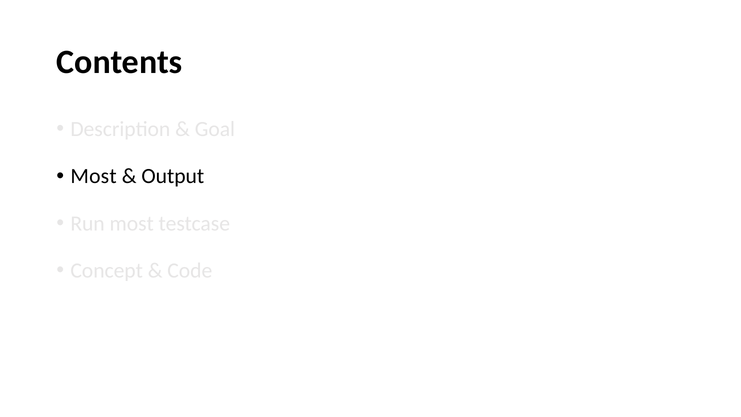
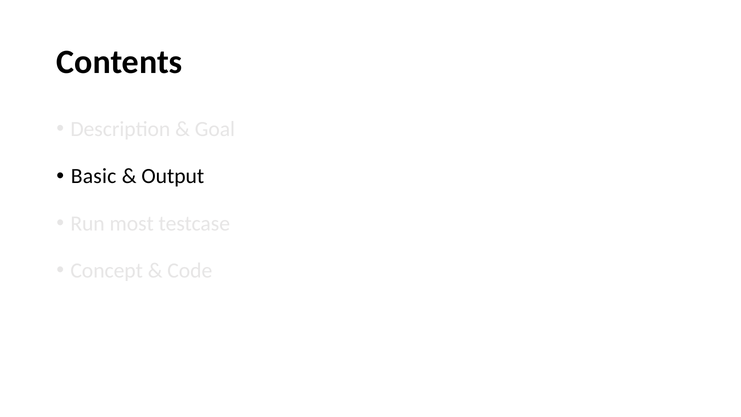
Most at (94, 176): Most -> Basic
